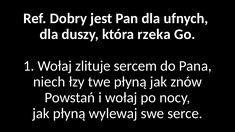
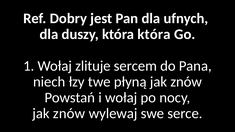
która rzeka: rzeka -> która
płyną at (69, 114): płyną -> znów
